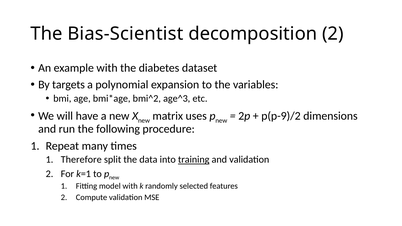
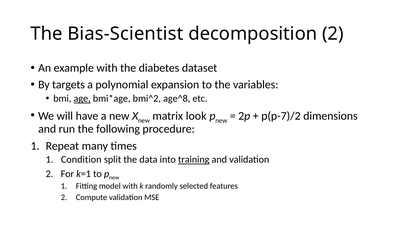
age underline: none -> present
age^3: age^3 -> age^8
uses: uses -> look
p(p-9)/2: p(p-9)/2 -> p(p-7)/2
Therefore: Therefore -> Condition
